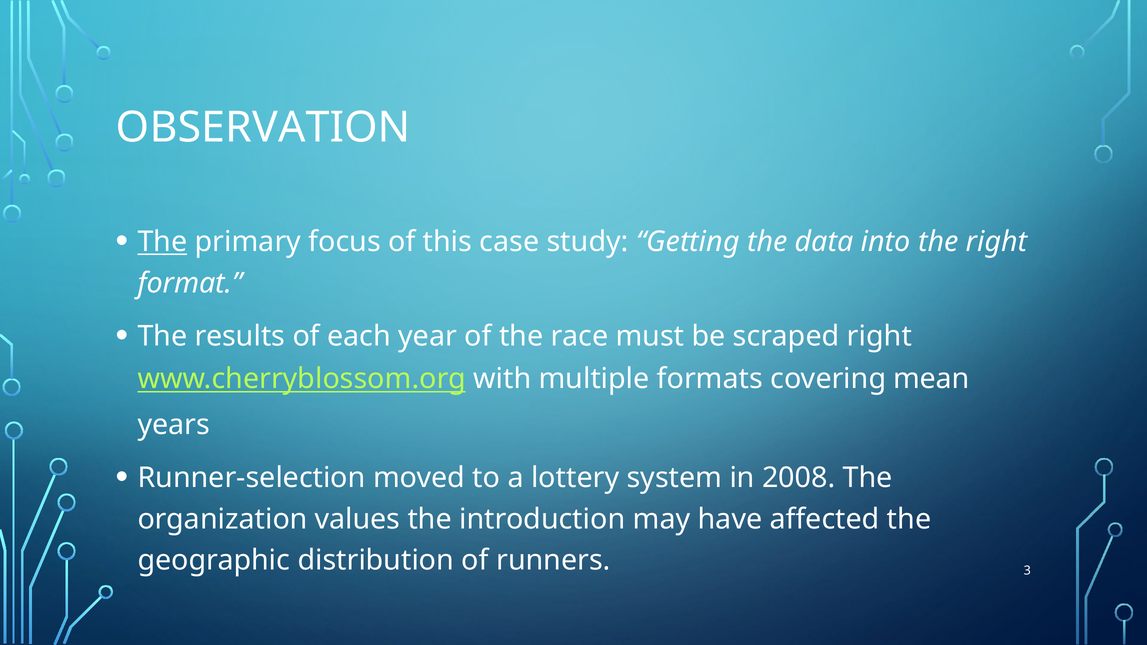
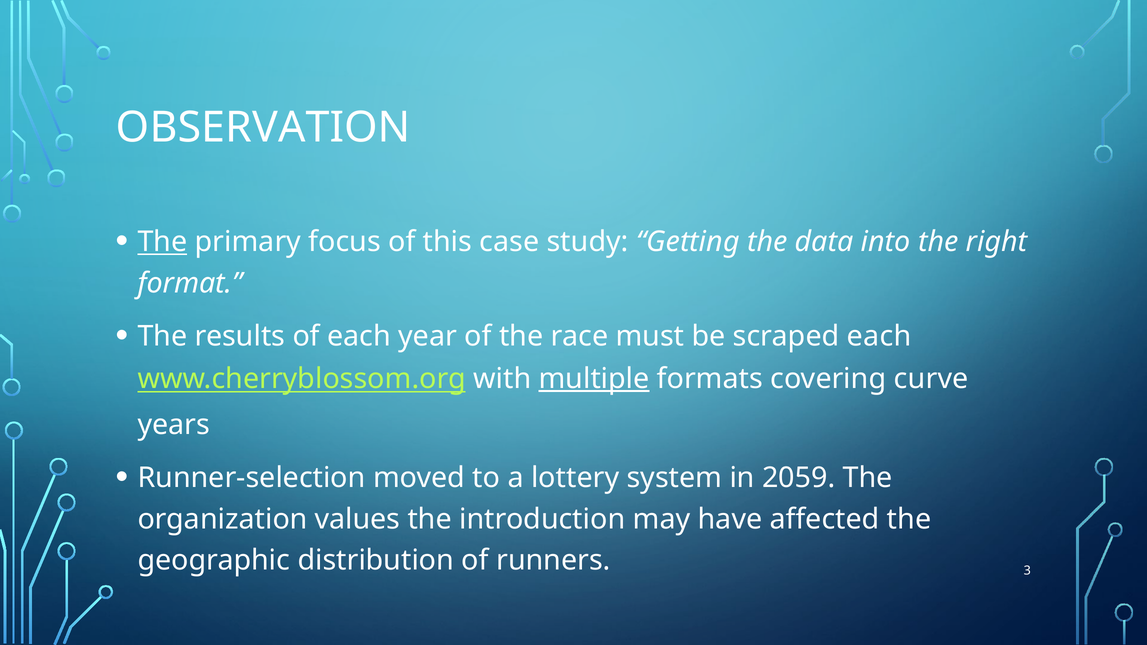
scraped right: right -> each
multiple underline: none -> present
mean: mean -> curve
2008: 2008 -> 2059
